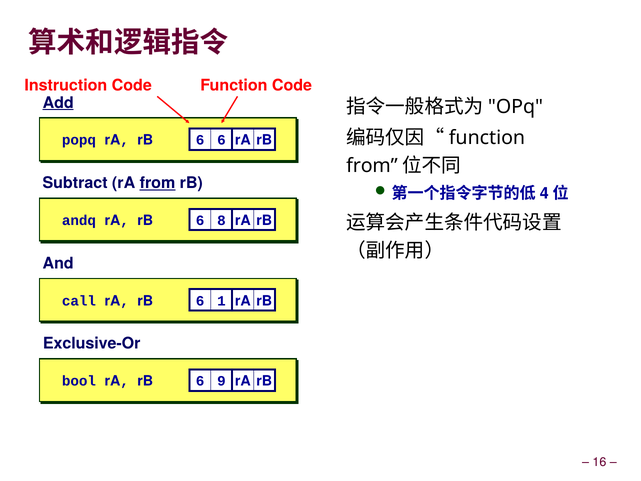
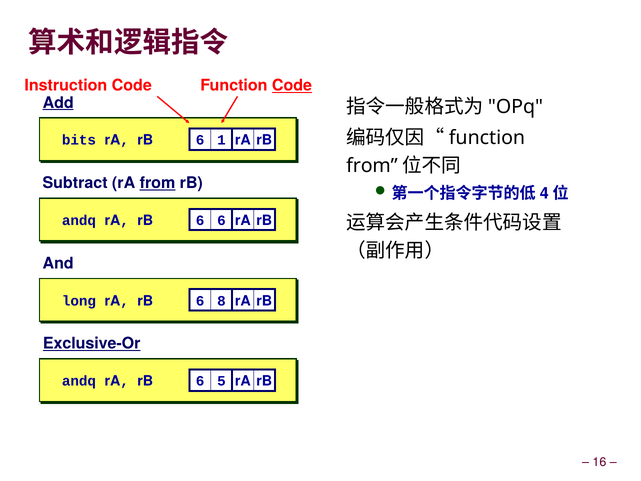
Code at (292, 85) underline: none -> present
popq: popq -> bits
6 6: 6 -> 1
6 8: 8 -> 6
call: call -> long
1: 1 -> 8
Exclusive-Or underline: none -> present
bool at (79, 381): bool -> andq
9: 9 -> 5
